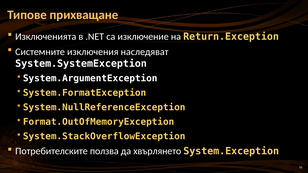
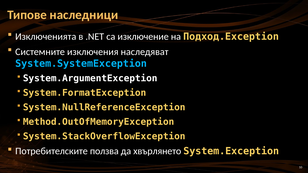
прихващане: прихващане -> наследници
Return.Exception: Return.Exception -> Подход.Exception
System.SystemException colour: white -> light blue
Format.OutOfMemoryException: Format.OutOfMemoryException -> Method.OutOfMemoryException
